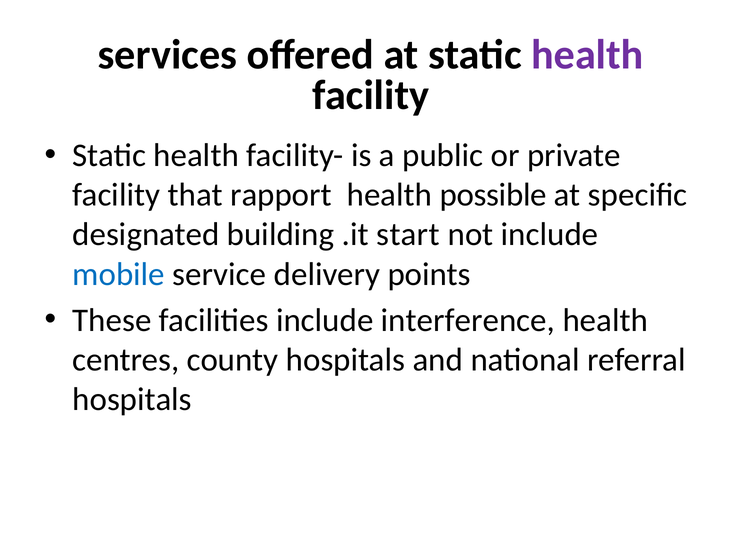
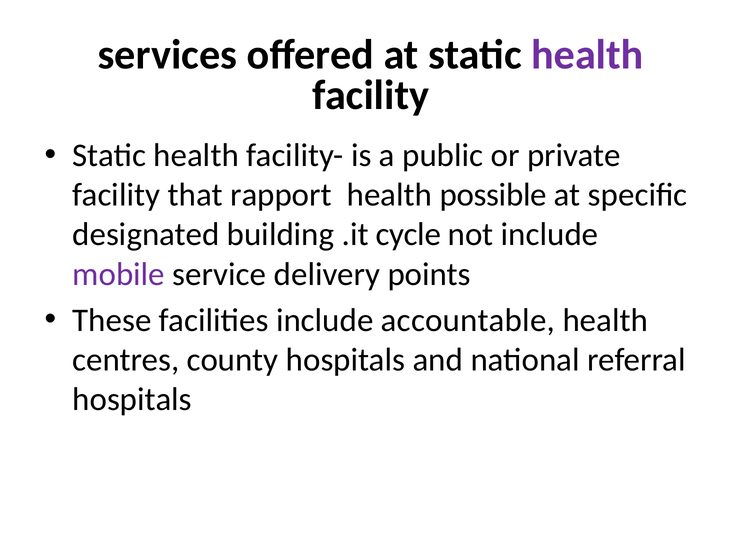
start: start -> cycle
mobile colour: blue -> purple
interference: interference -> accountable
